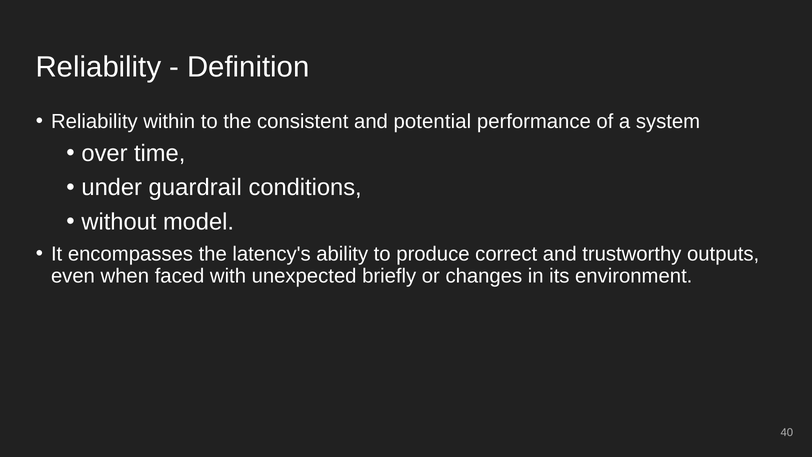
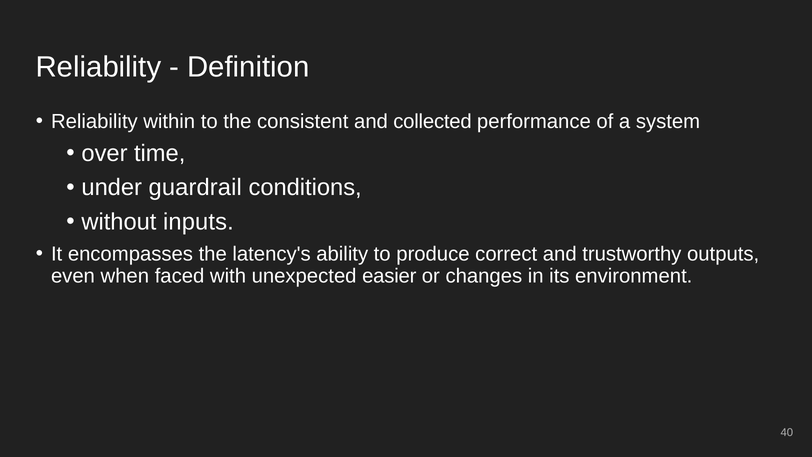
potential: potential -> collected
model: model -> inputs
briefly: briefly -> easier
